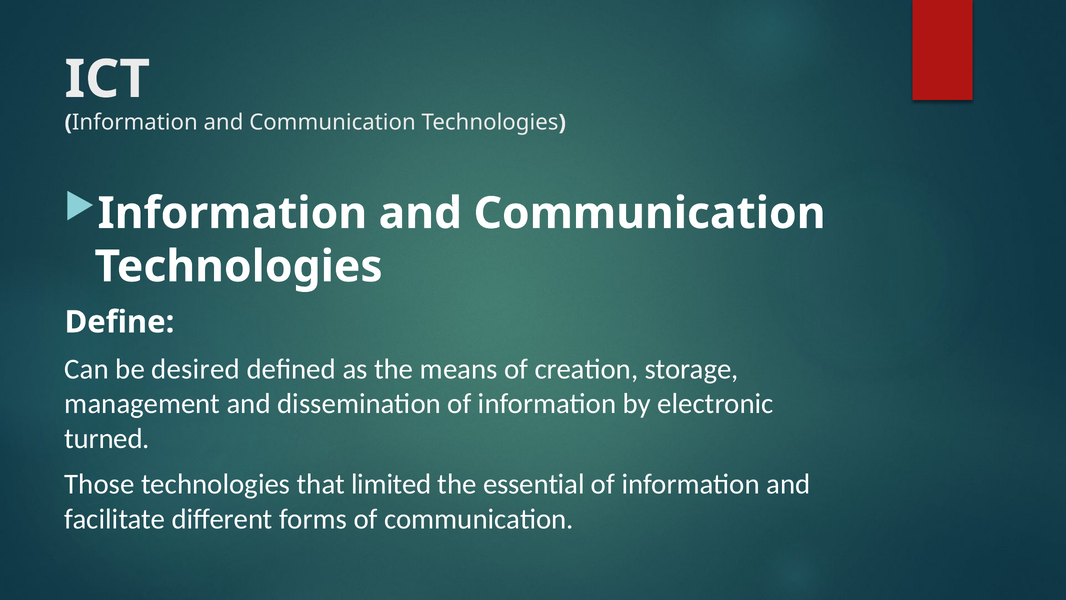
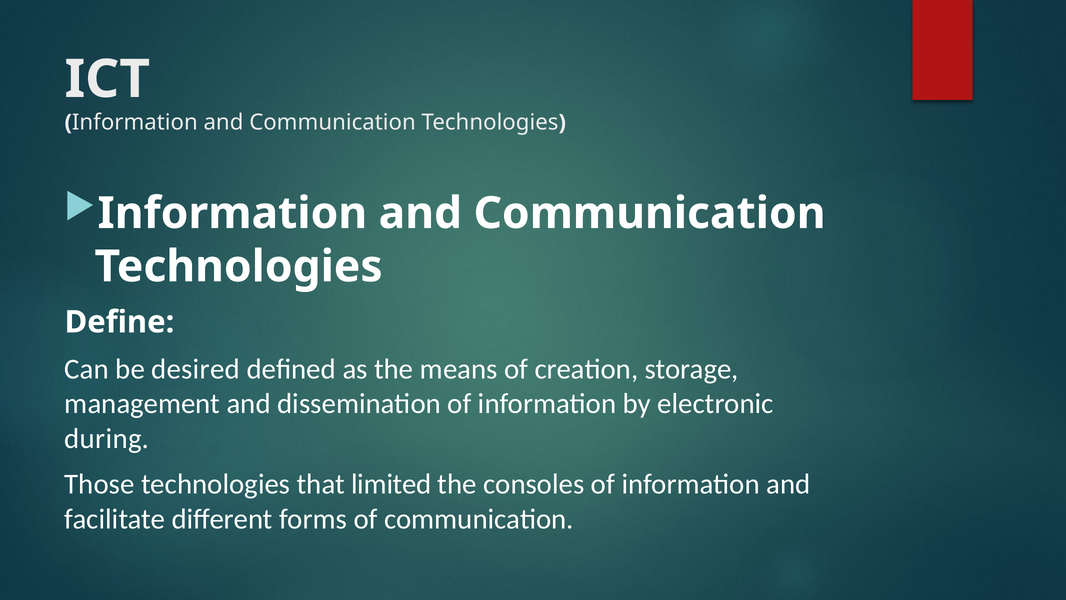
turned: turned -> during
essential: essential -> consoles
